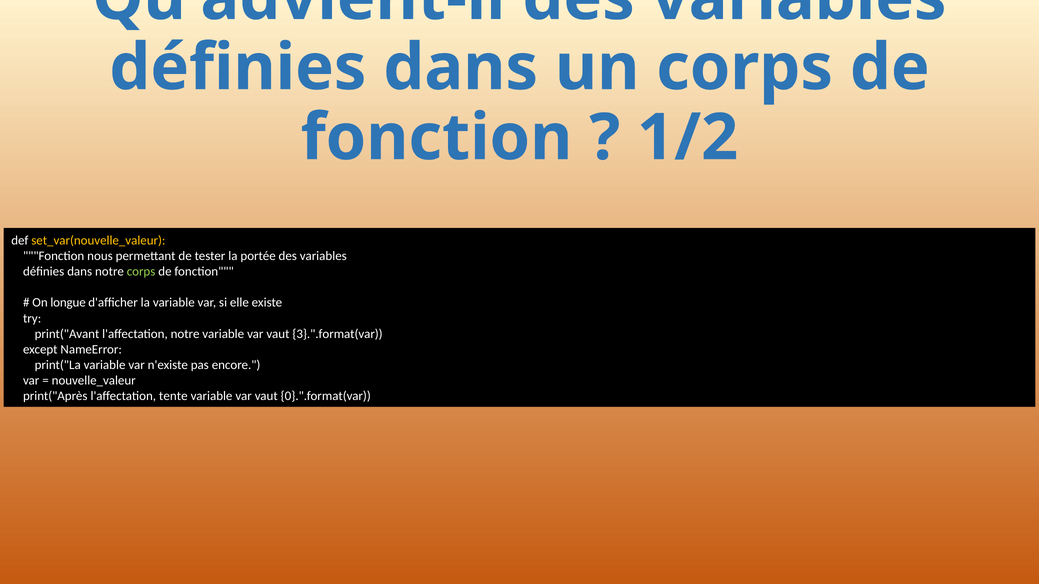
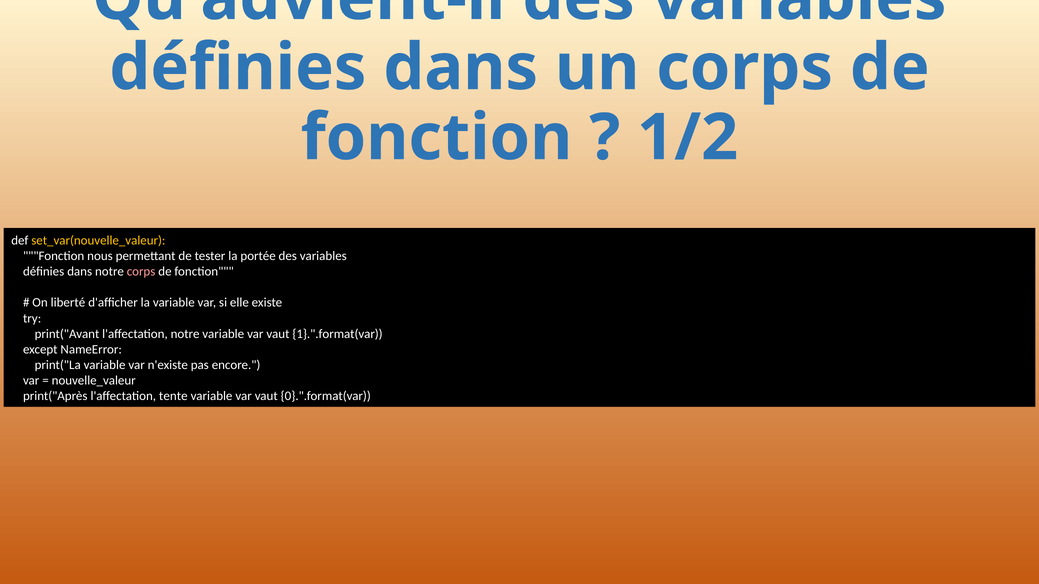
corps at (141, 272) colour: light green -> pink
longue: longue -> liberté
3}.".format(var: 3}.".format(var -> 1}.".format(var
